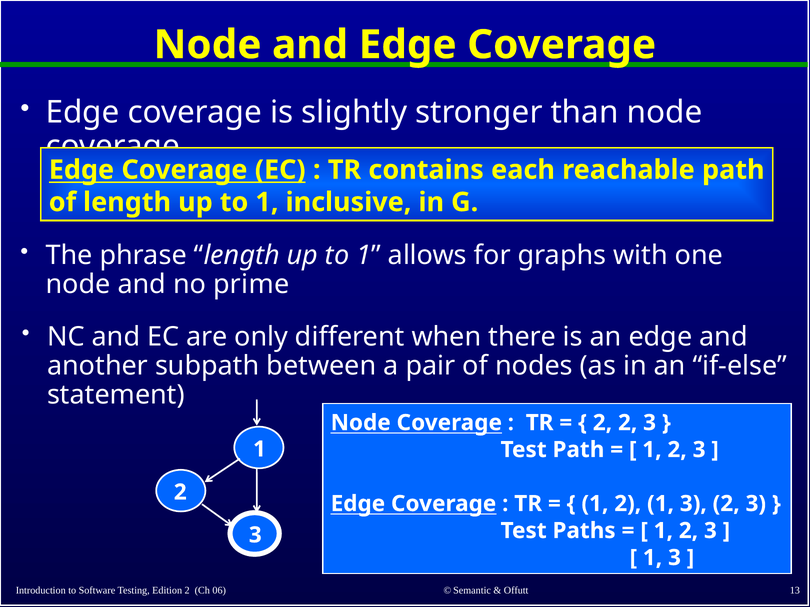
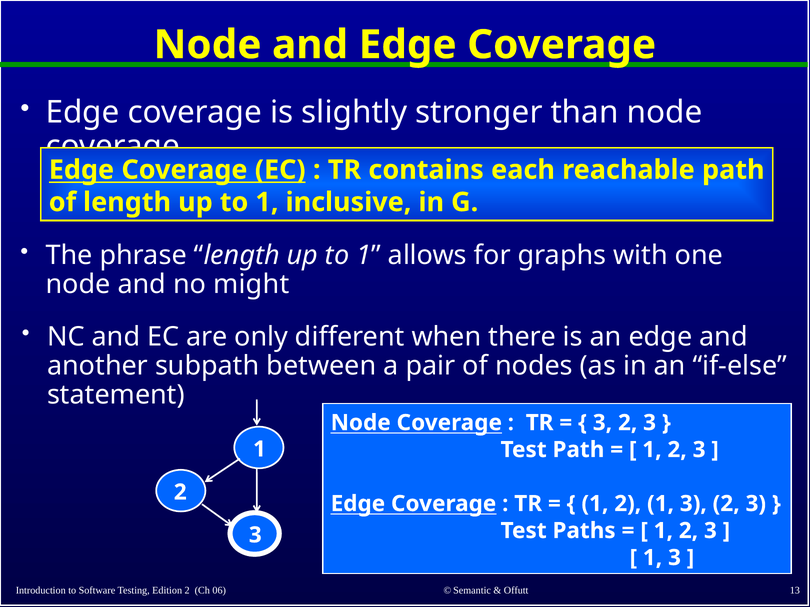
prime: prime -> might
2 at (602, 423): 2 -> 3
